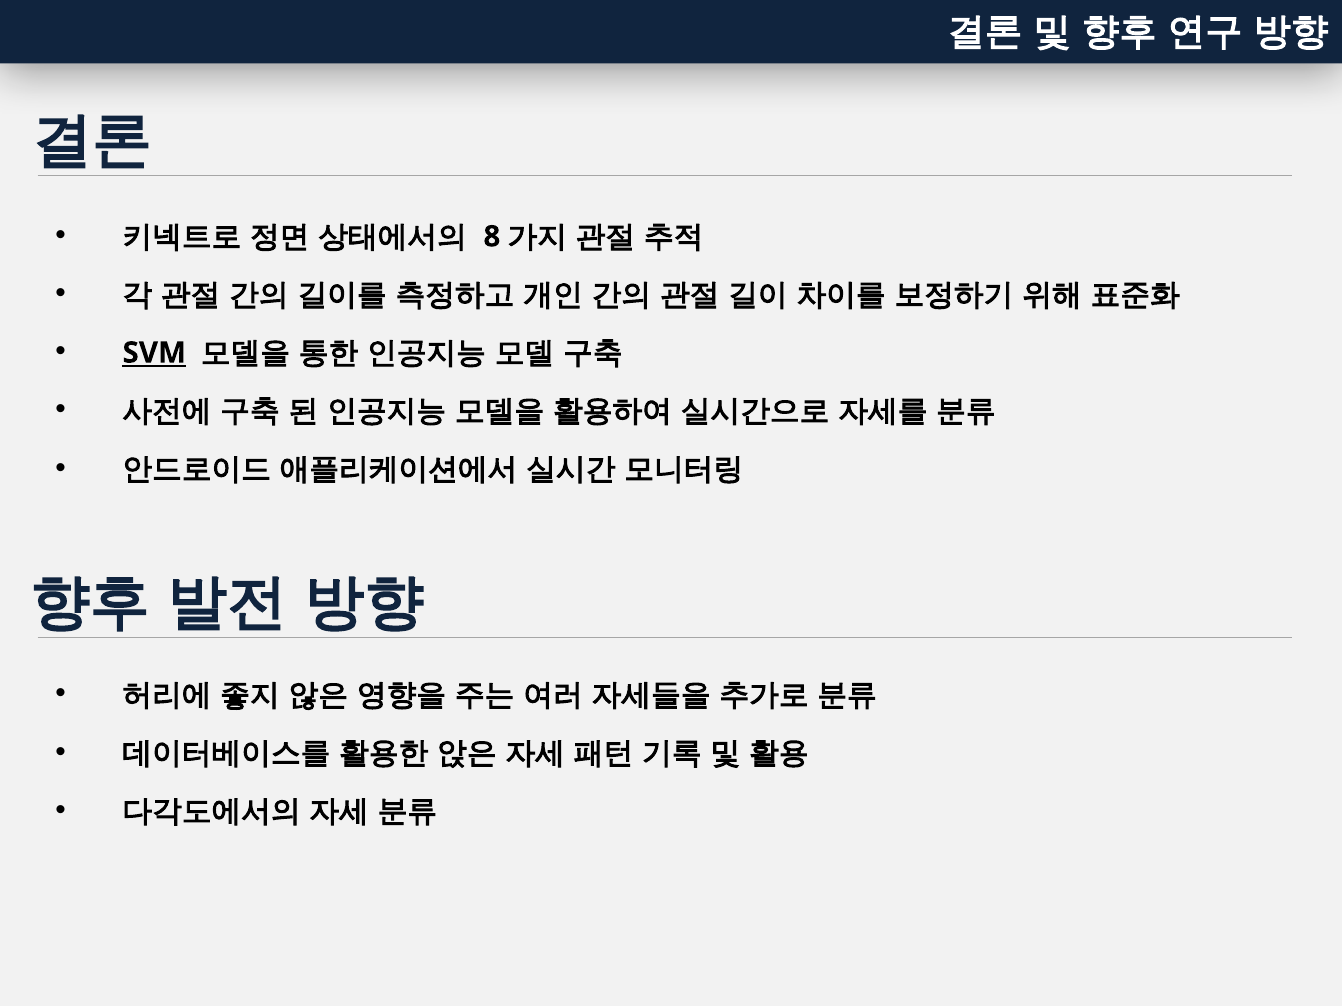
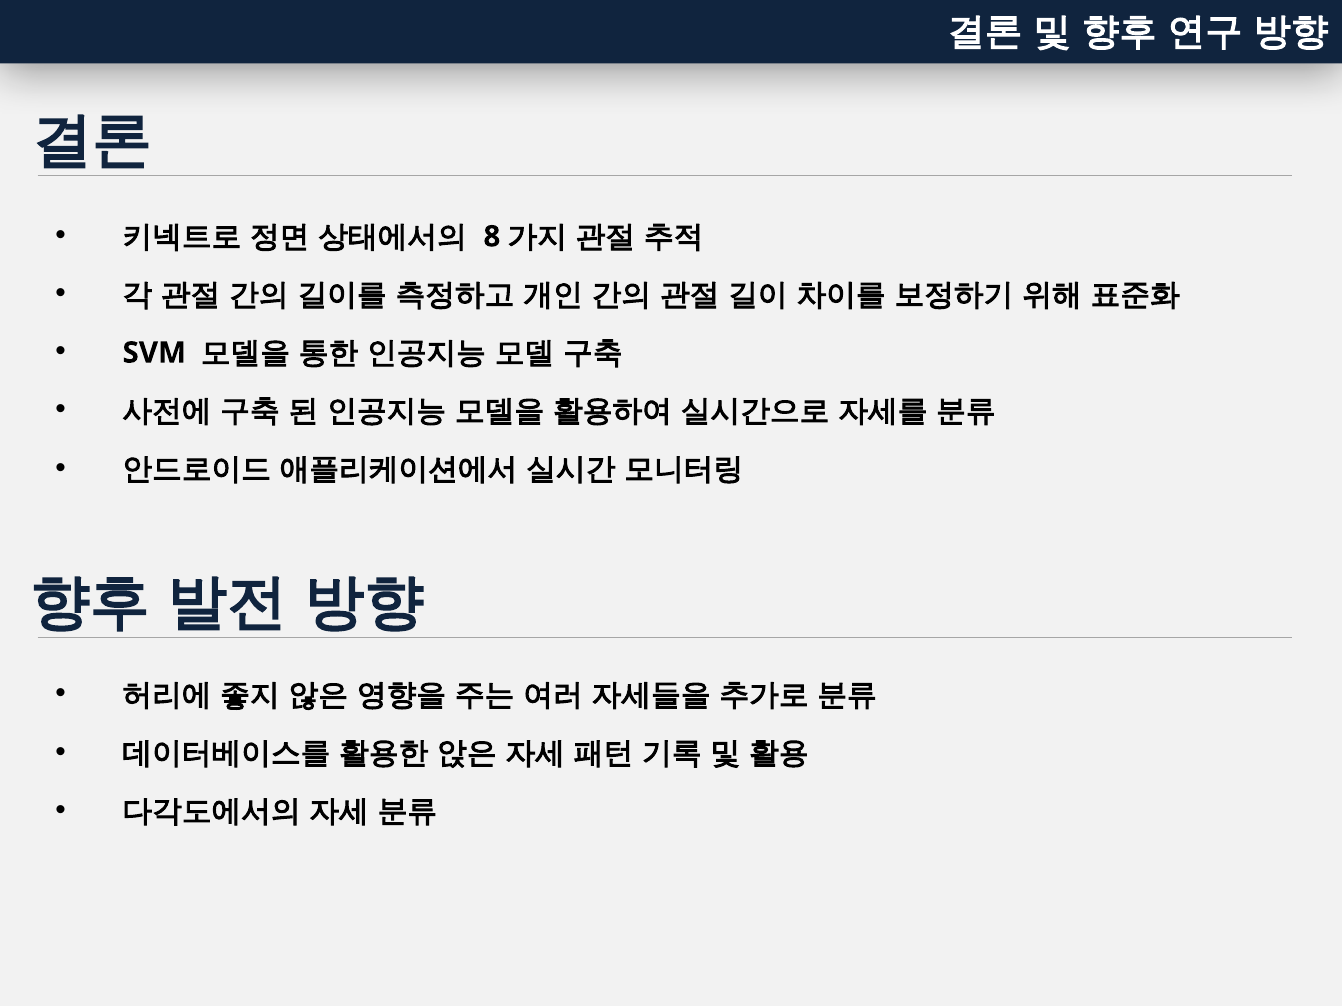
SVM underline: present -> none
